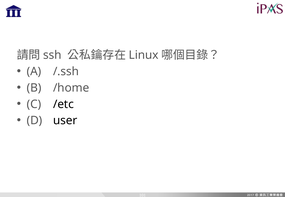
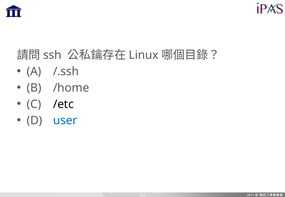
user colour: black -> blue
